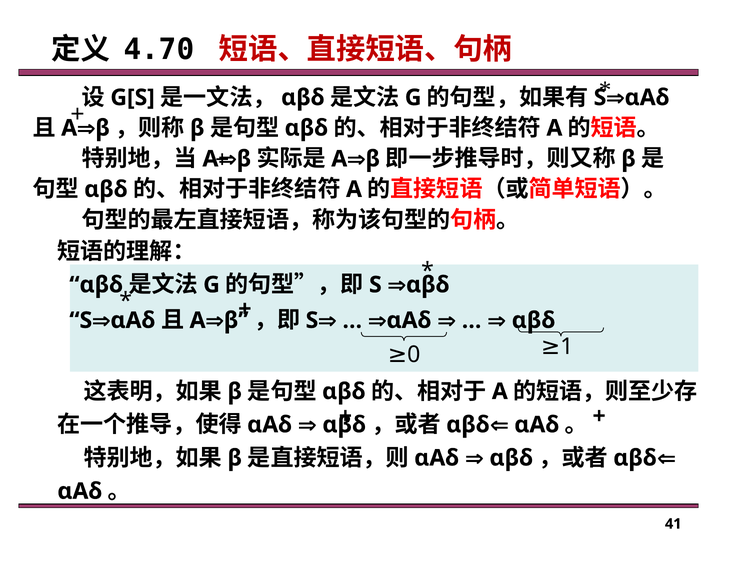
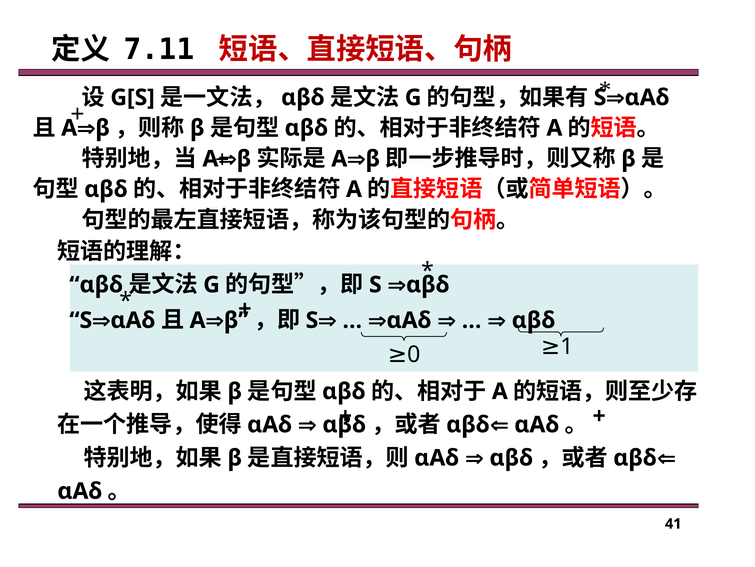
4.70: 4.70 -> 7.11
